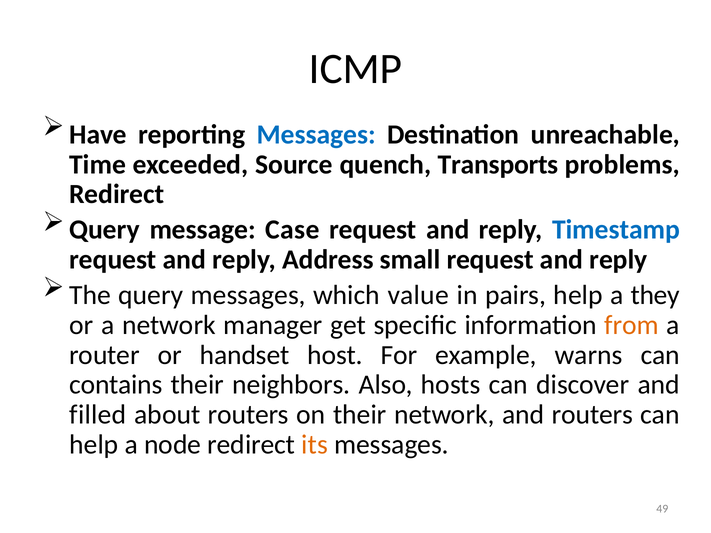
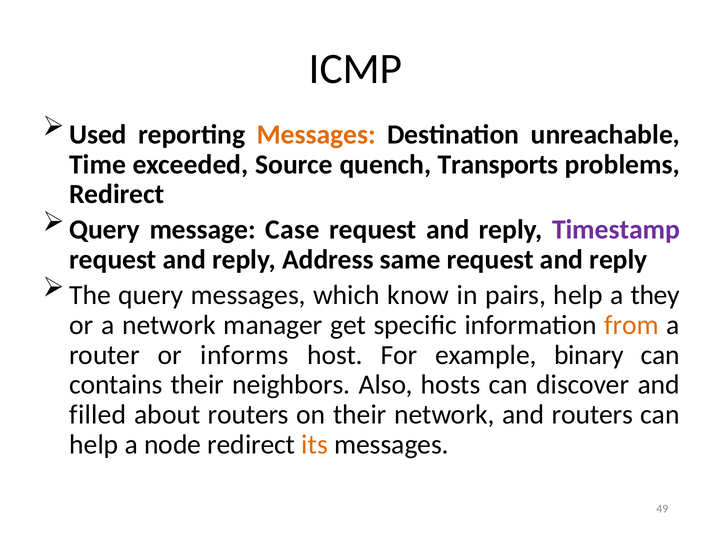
Have: Have -> Used
Messages at (316, 135) colour: blue -> orange
Timestamp colour: blue -> purple
small: small -> same
value: value -> know
handset: handset -> informs
warns: warns -> binary
